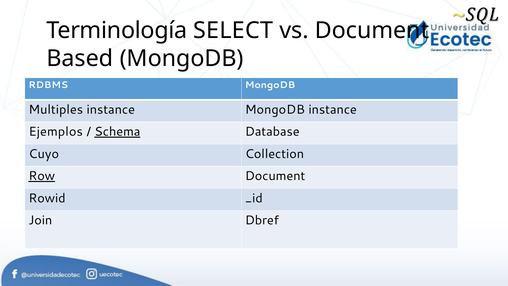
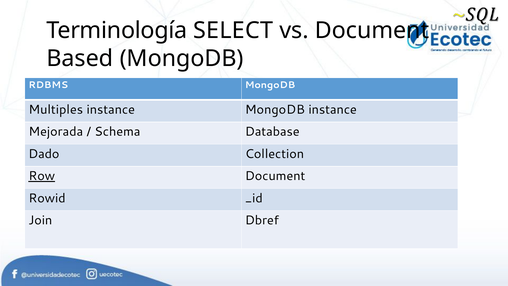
Ejemplos: Ejemplos -> Mejorada
Schema underline: present -> none
Cuyo: Cuyo -> Dado
